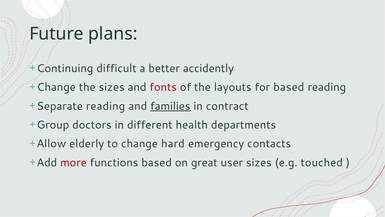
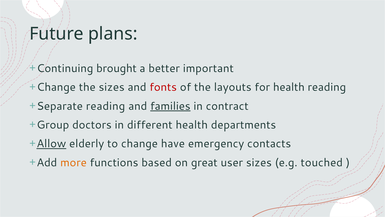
difficult: difficult -> brought
accidently: accidently -> important
for based: based -> health
Allow underline: none -> present
hard: hard -> have
more colour: red -> orange
